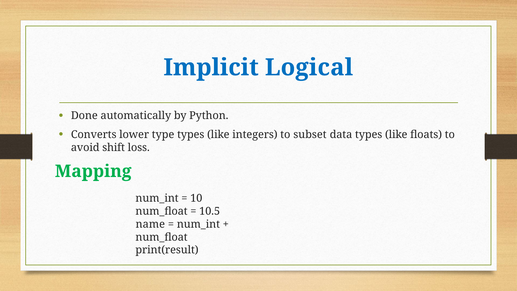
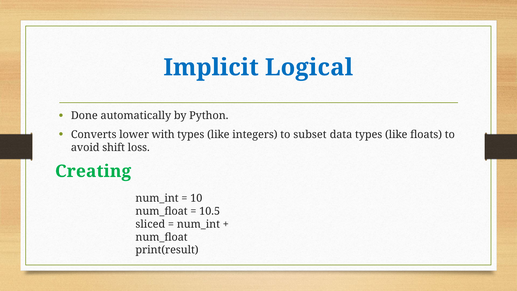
type: type -> with
Mapping: Mapping -> Creating
name: name -> sliced
